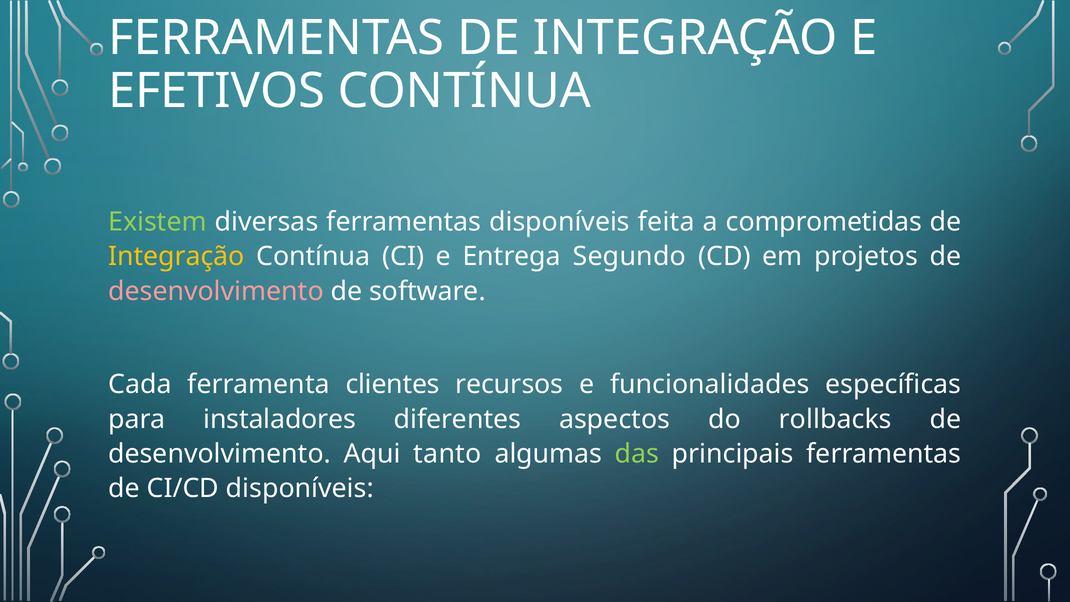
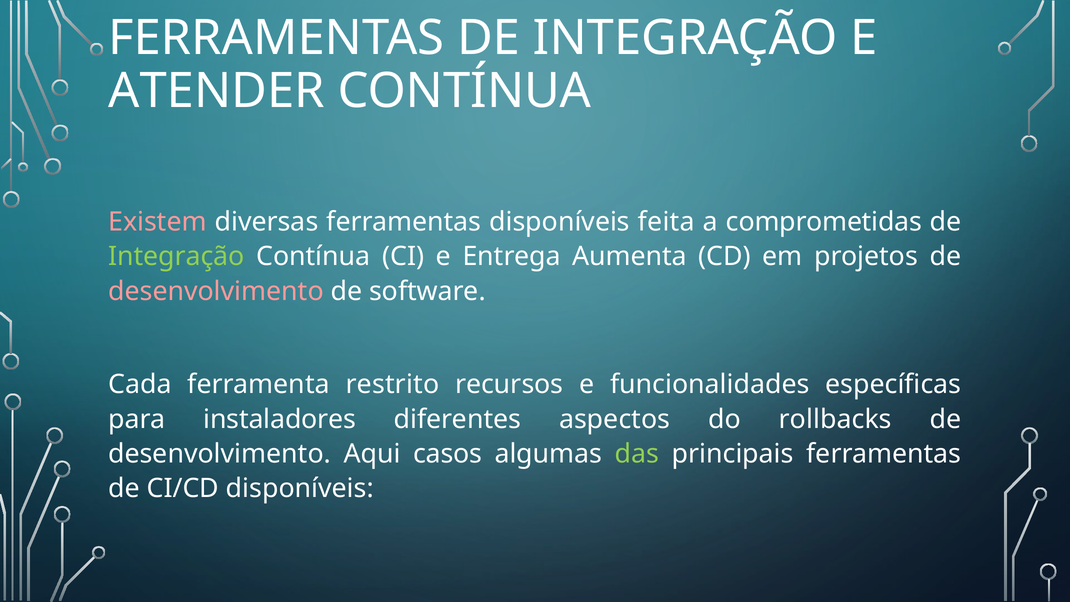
EFETIVOS: EFETIVOS -> ATENDER
Existem colour: light green -> pink
Integração at (176, 257) colour: yellow -> light green
Segundo: Segundo -> Aumenta
clientes: clientes -> restrito
tanto: tanto -> casos
